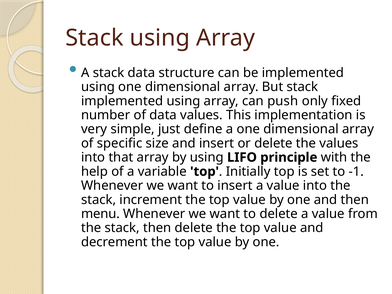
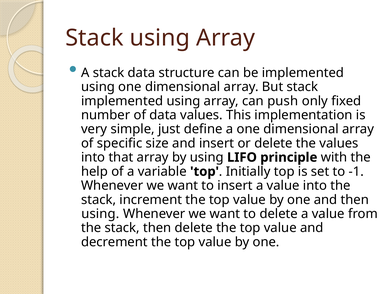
menu at (100, 214): menu -> using
